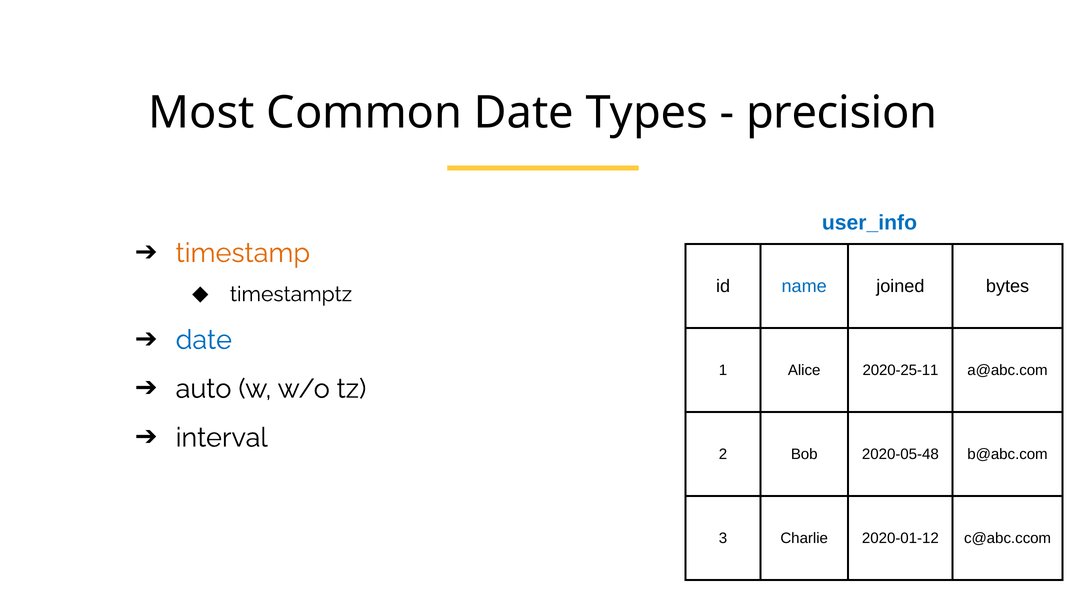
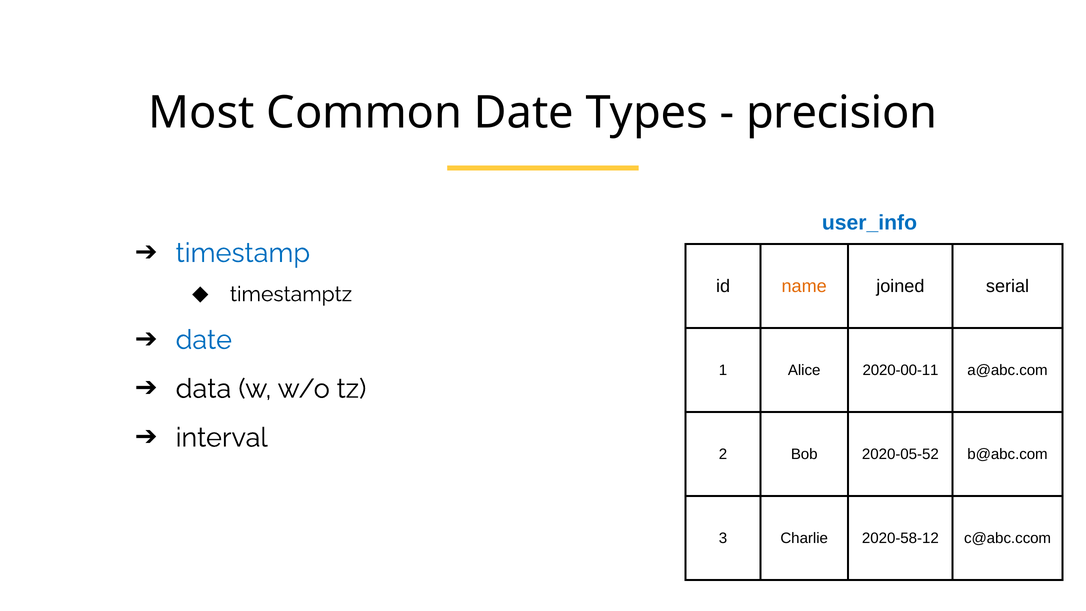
timestamp colour: orange -> blue
name colour: blue -> orange
bytes: bytes -> serial
2020-25-11: 2020-25-11 -> 2020-00-11
auto: auto -> data
2020-05-48: 2020-05-48 -> 2020-05-52
2020-01-12: 2020-01-12 -> 2020-58-12
